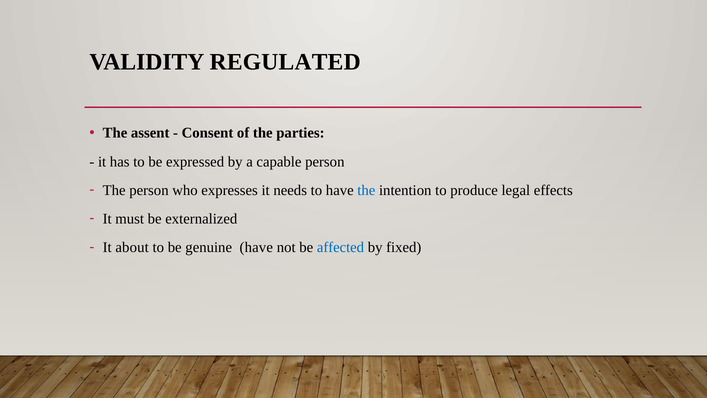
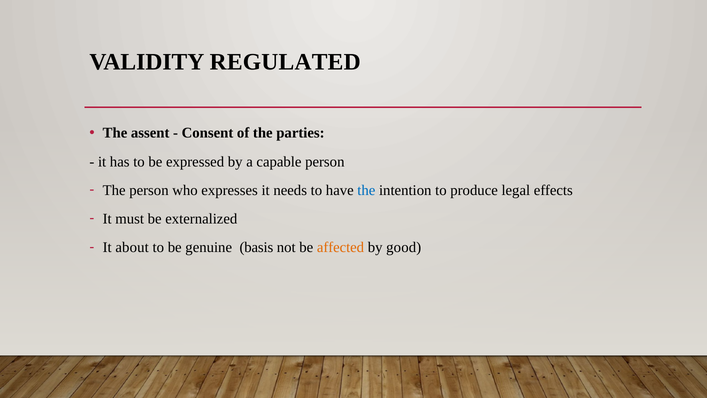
genuine have: have -> basis
affected colour: blue -> orange
fixed: fixed -> good
